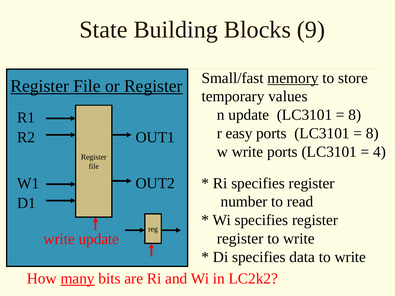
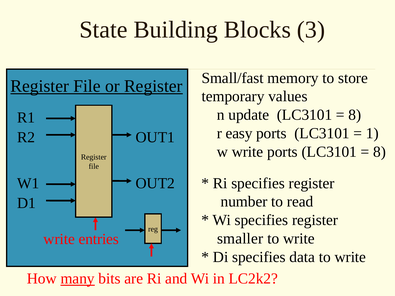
9: 9 -> 3
memory underline: present -> none
8 at (372, 133): 8 -> 1
4 at (380, 152): 4 -> 8
register at (240, 239): register -> smaller
write update: update -> entries
